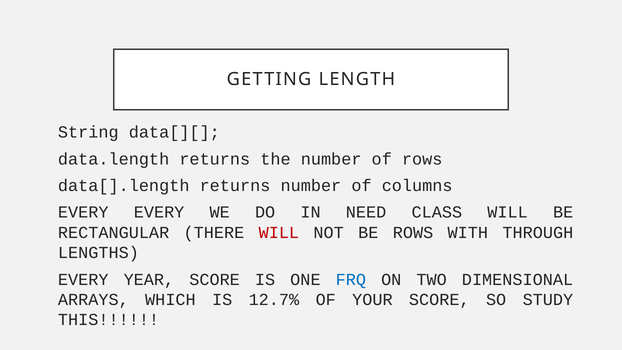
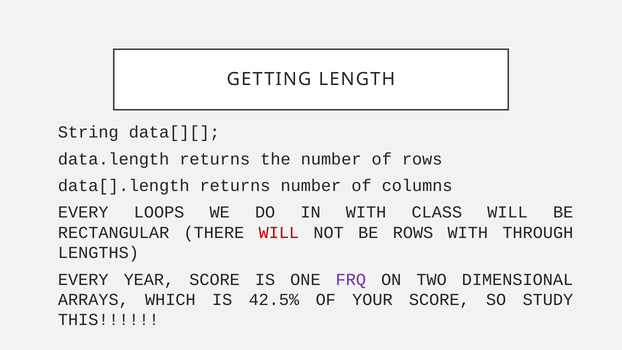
EVERY EVERY: EVERY -> LOOPS
IN NEED: NEED -> WITH
FRQ colour: blue -> purple
12.7%: 12.7% -> 42.5%
